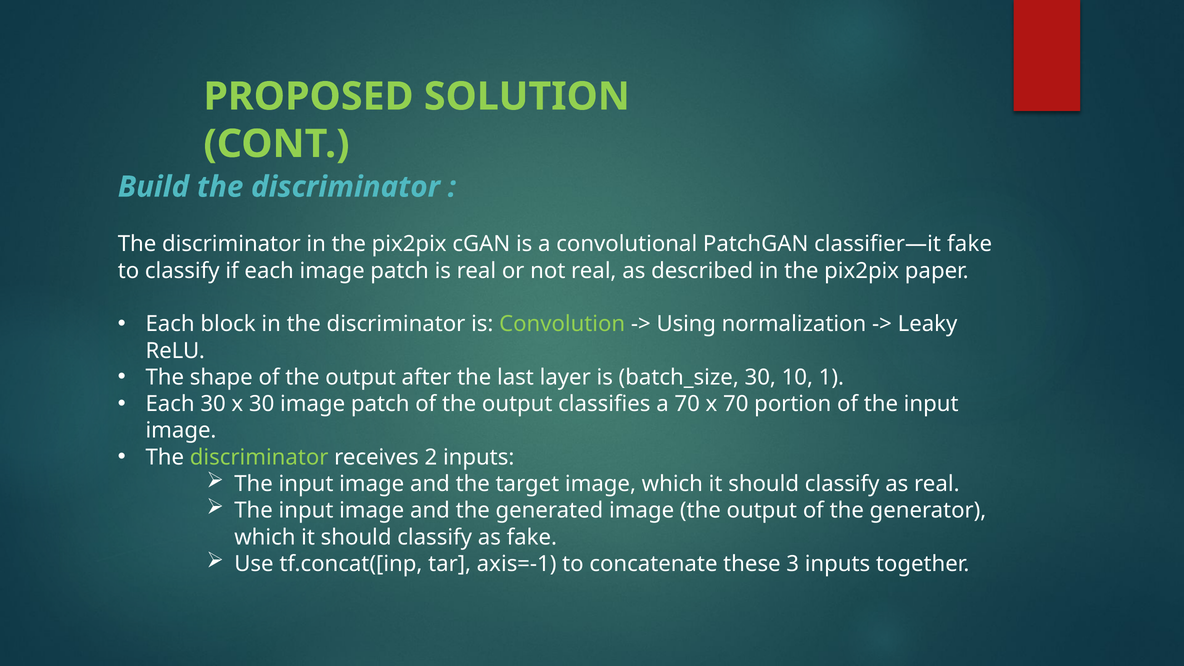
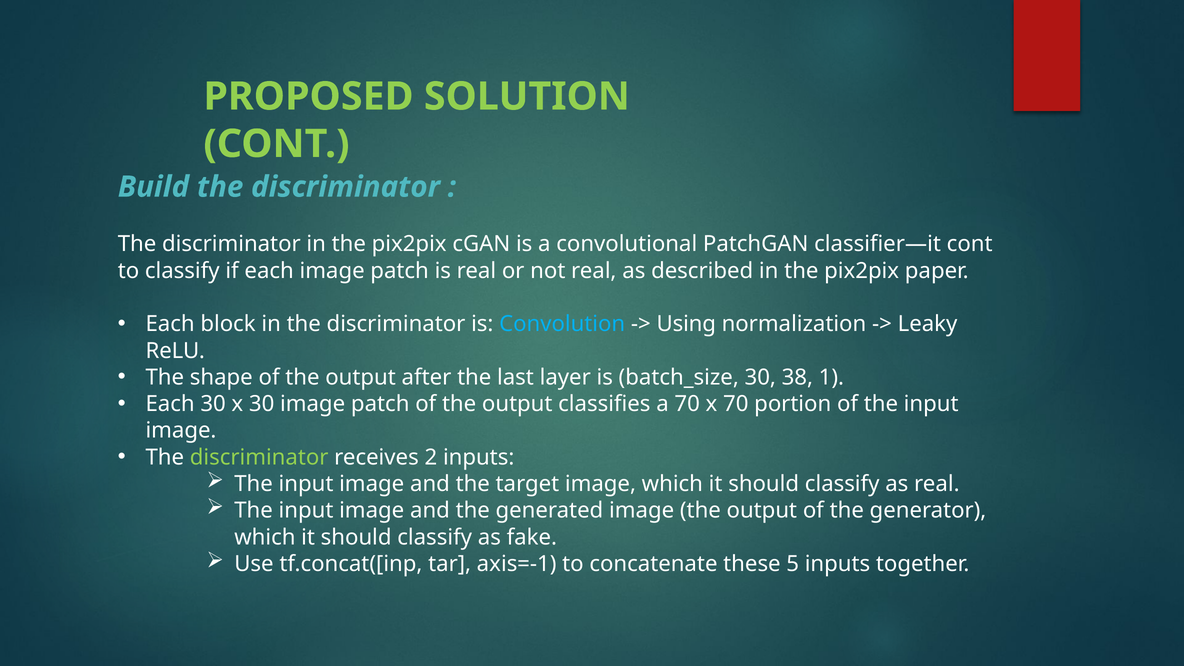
classifier—it fake: fake -> cont
Convolution colour: light green -> light blue
10: 10 -> 38
3: 3 -> 5
